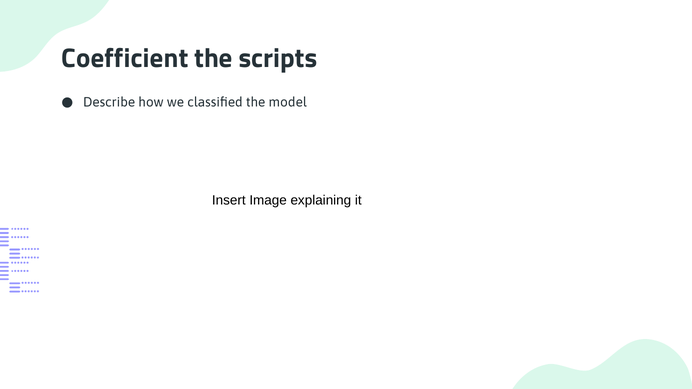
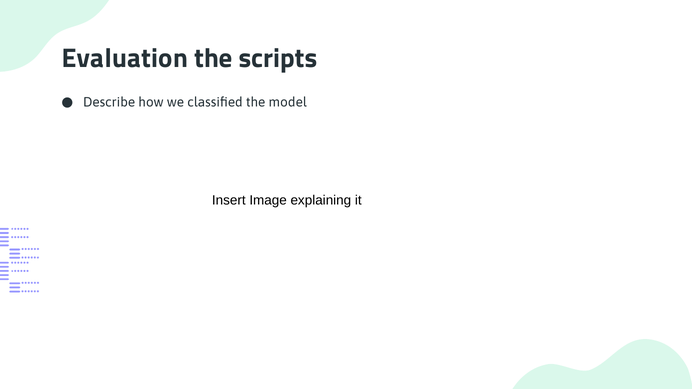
Coefficient: Coefficient -> Evaluation
